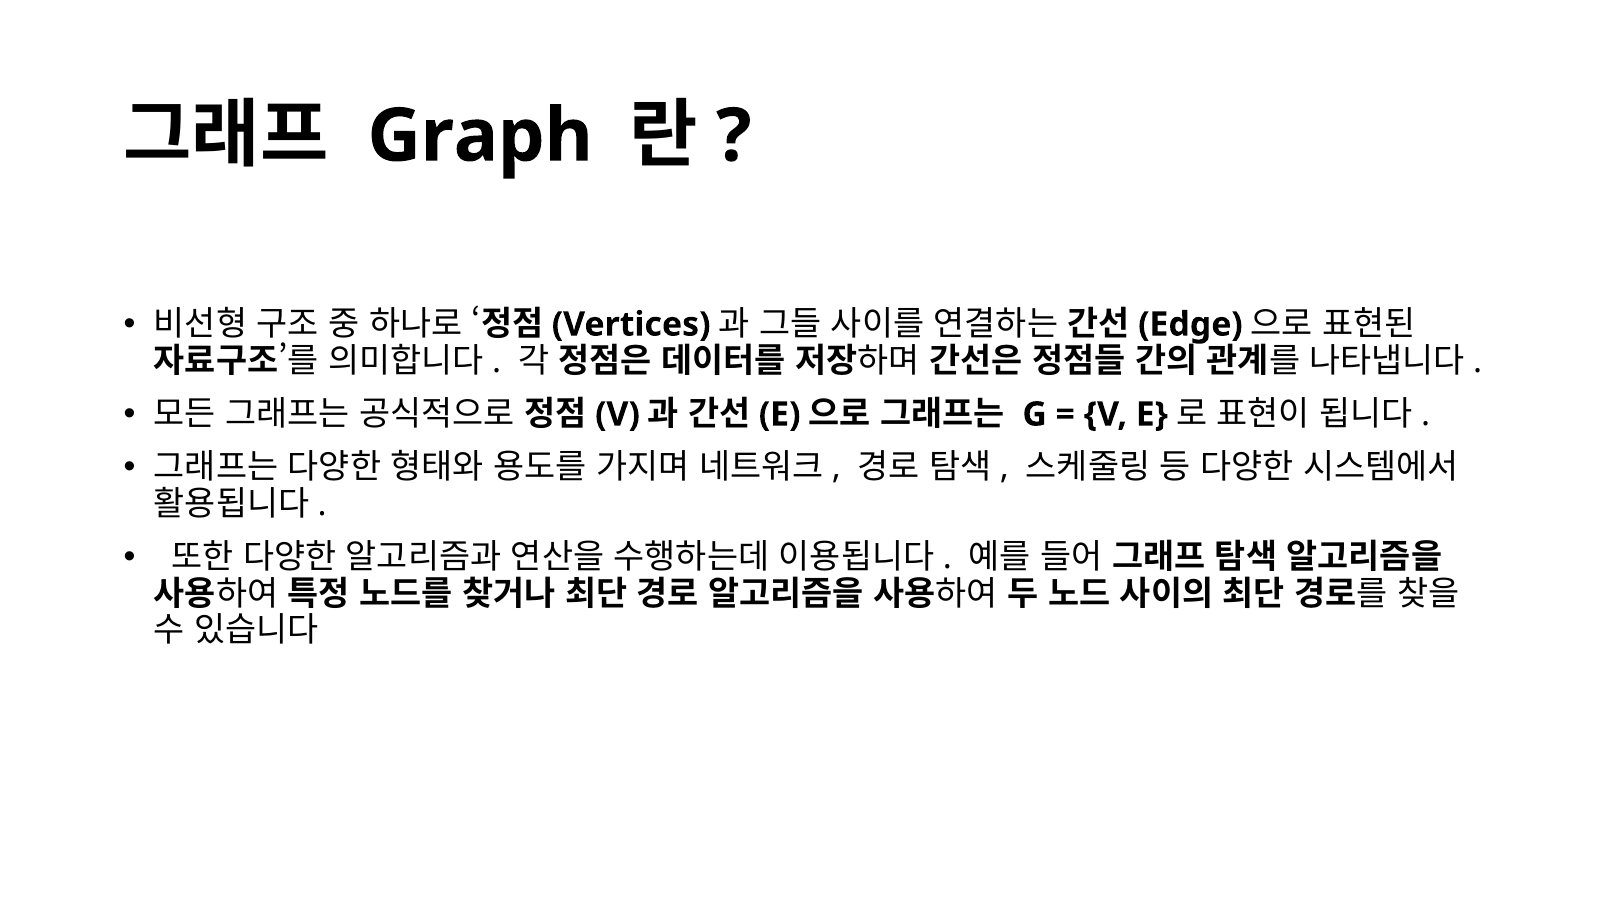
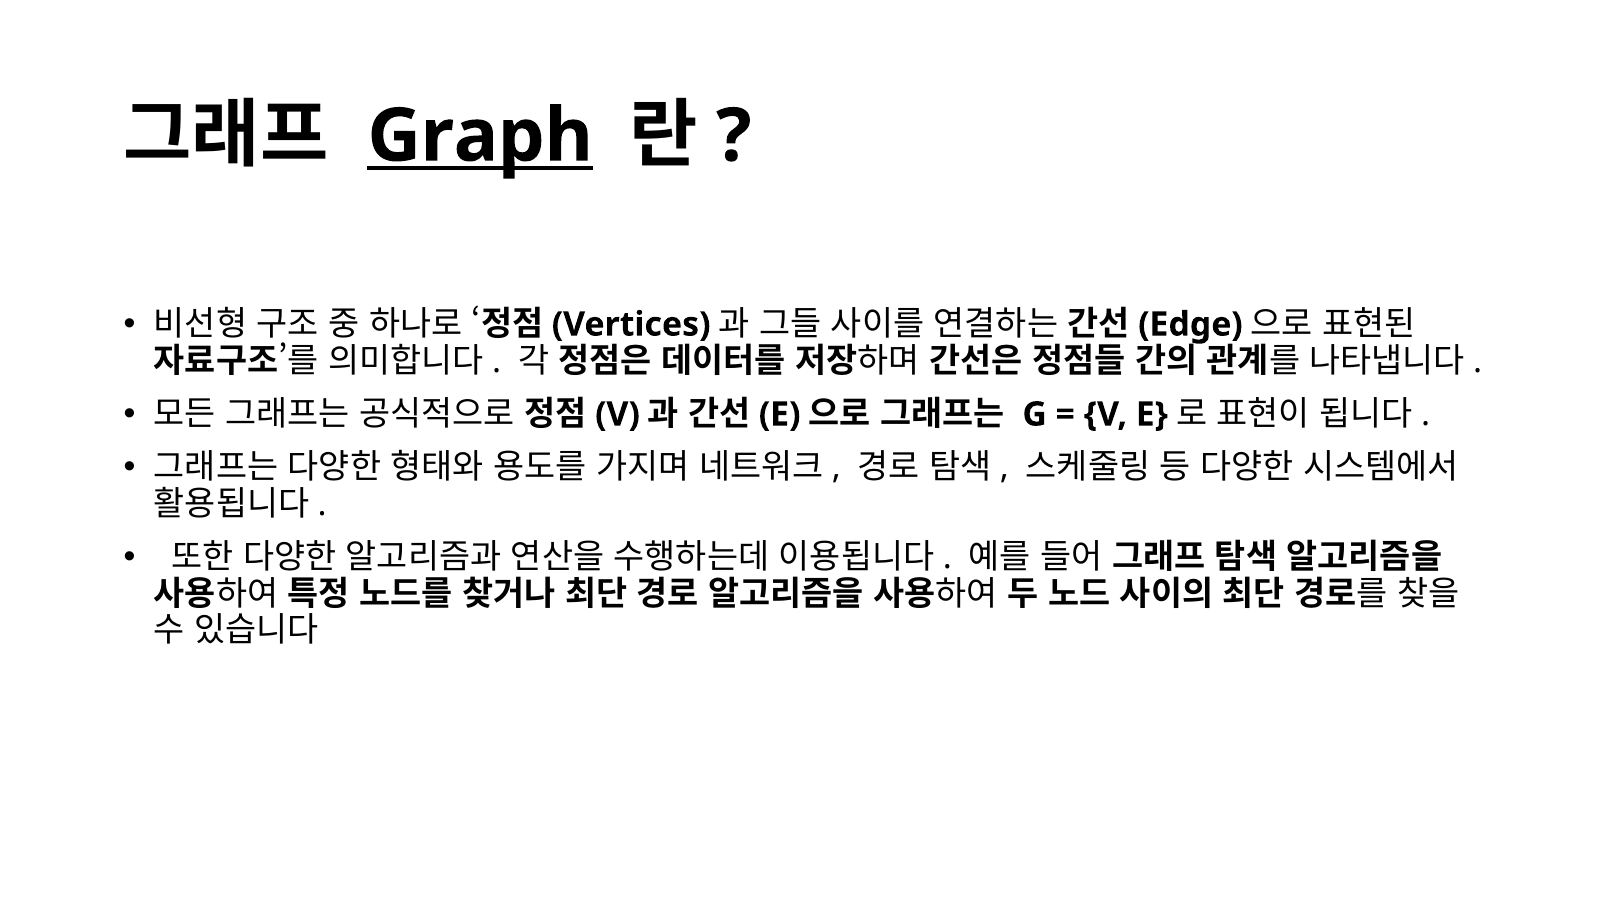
Graph underline: none -> present
